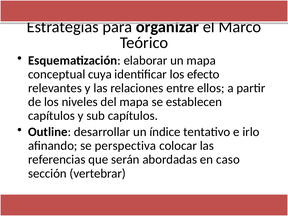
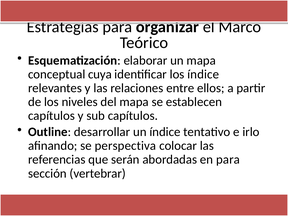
los efecto: efecto -> índice
en caso: caso -> para
